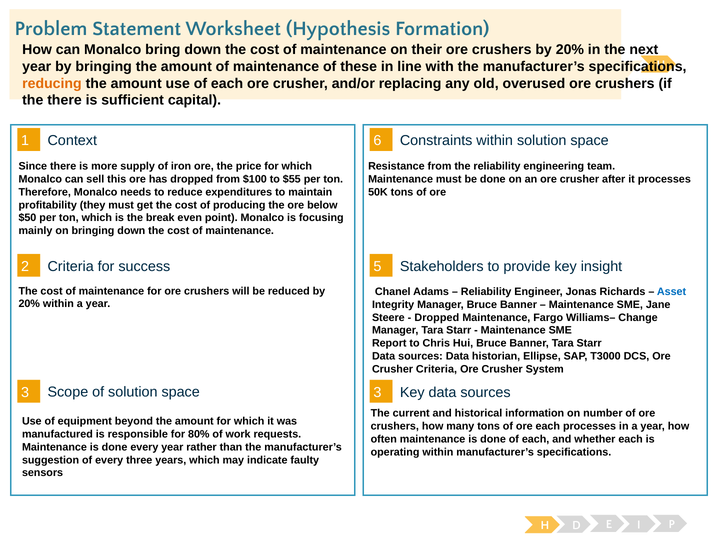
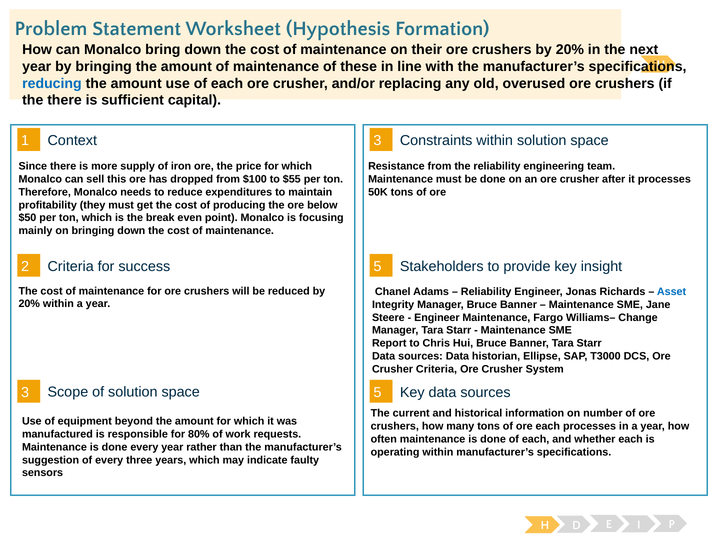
reducing colour: orange -> blue
1 6: 6 -> 3
Dropped at (437, 317): Dropped -> Engineer
3 3: 3 -> 5
